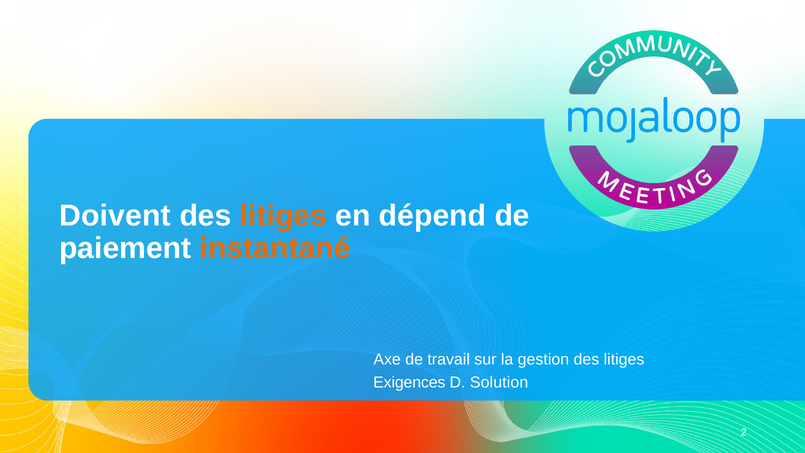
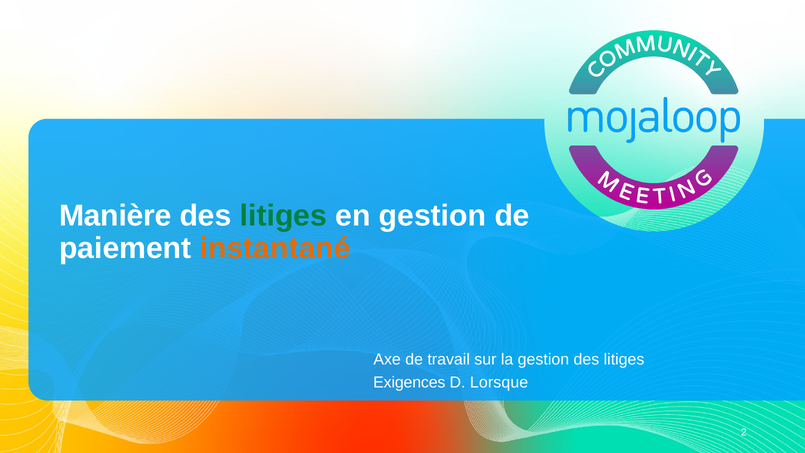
Doivent: Doivent -> Manière
litiges at (283, 216) colour: orange -> green
en dépend: dépend -> gestion
Solution: Solution -> Lorsque
